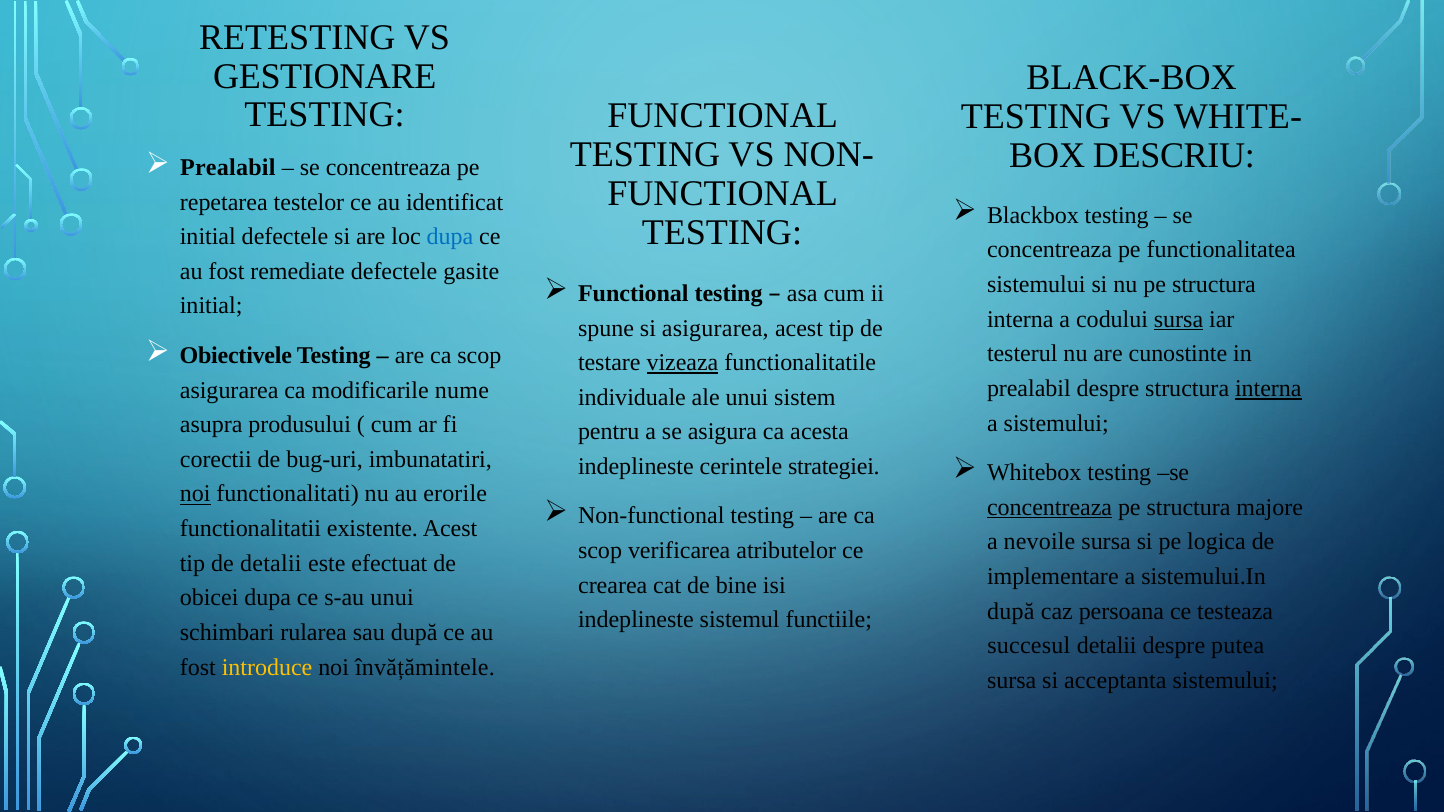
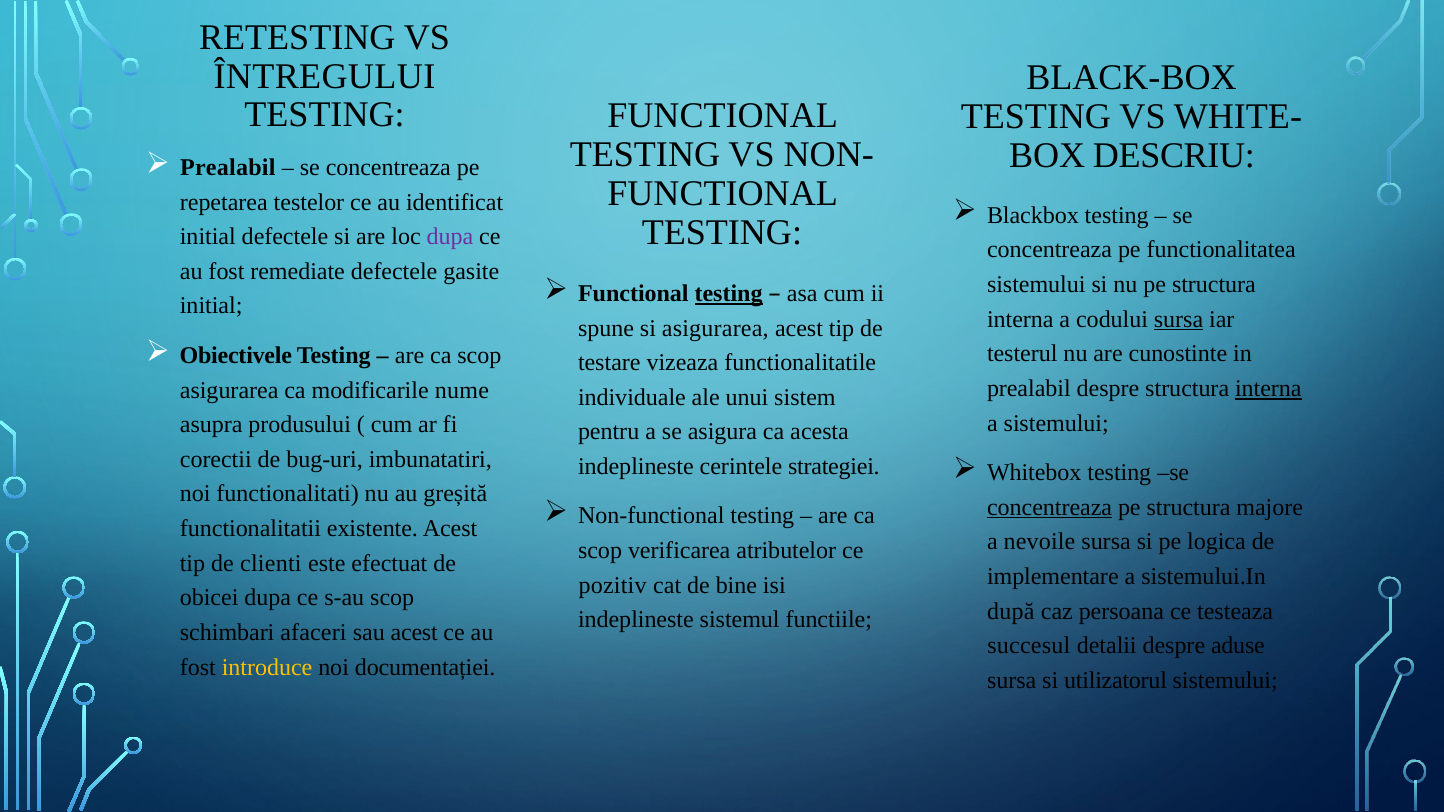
GESTIONARE: GESTIONARE -> ÎNTREGULUI
dupa at (450, 237) colour: blue -> purple
testing at (729, 294) underline: none -> present
vizeaza underline: present -> none
noi at (195, 494) underline: present -> none
erorile: erorile -> greșită
de detalii: detalii -> clienti
crearea: crearea -> pozitiv
s-au unui: unui -> scop
rularea: rularea -> afaceri
sau după: după -> acest
putea: putea -> aduse
învățămintele: învățămintele -> documentației
acceptanta: acceptanta -> utilizatorul
